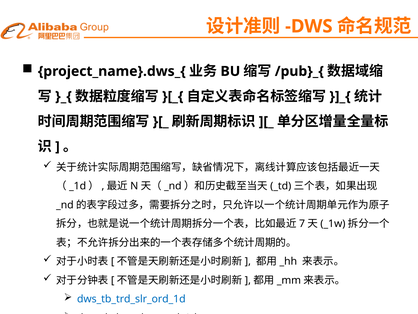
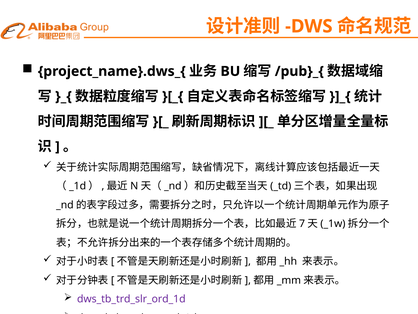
dws_tb_trd_slr_ord_1d colour: blue -> purple
